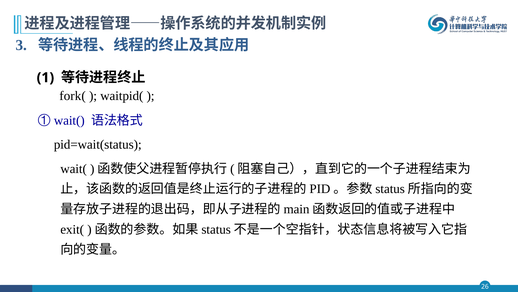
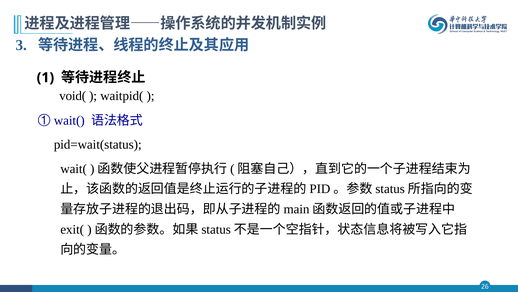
fork(: fork( -> void(
